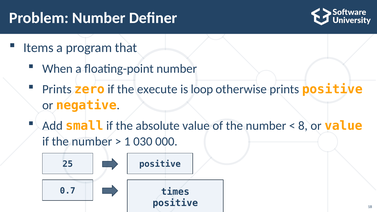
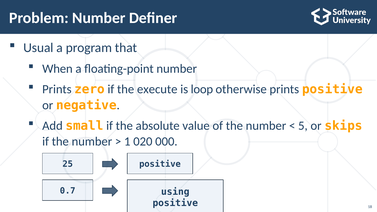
Items: Items -> Usual
8: 8 -> 5
or value: value -> skips
030: 030 -> 020
times: times -> using
